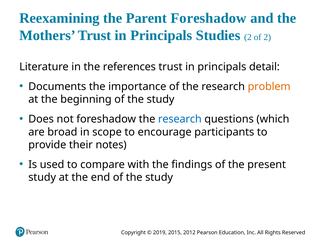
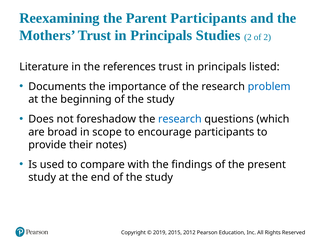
Parent Foreshadow: Foreshadow -> Participants
detail: detail -> listed
problem colour: orange -> blue
